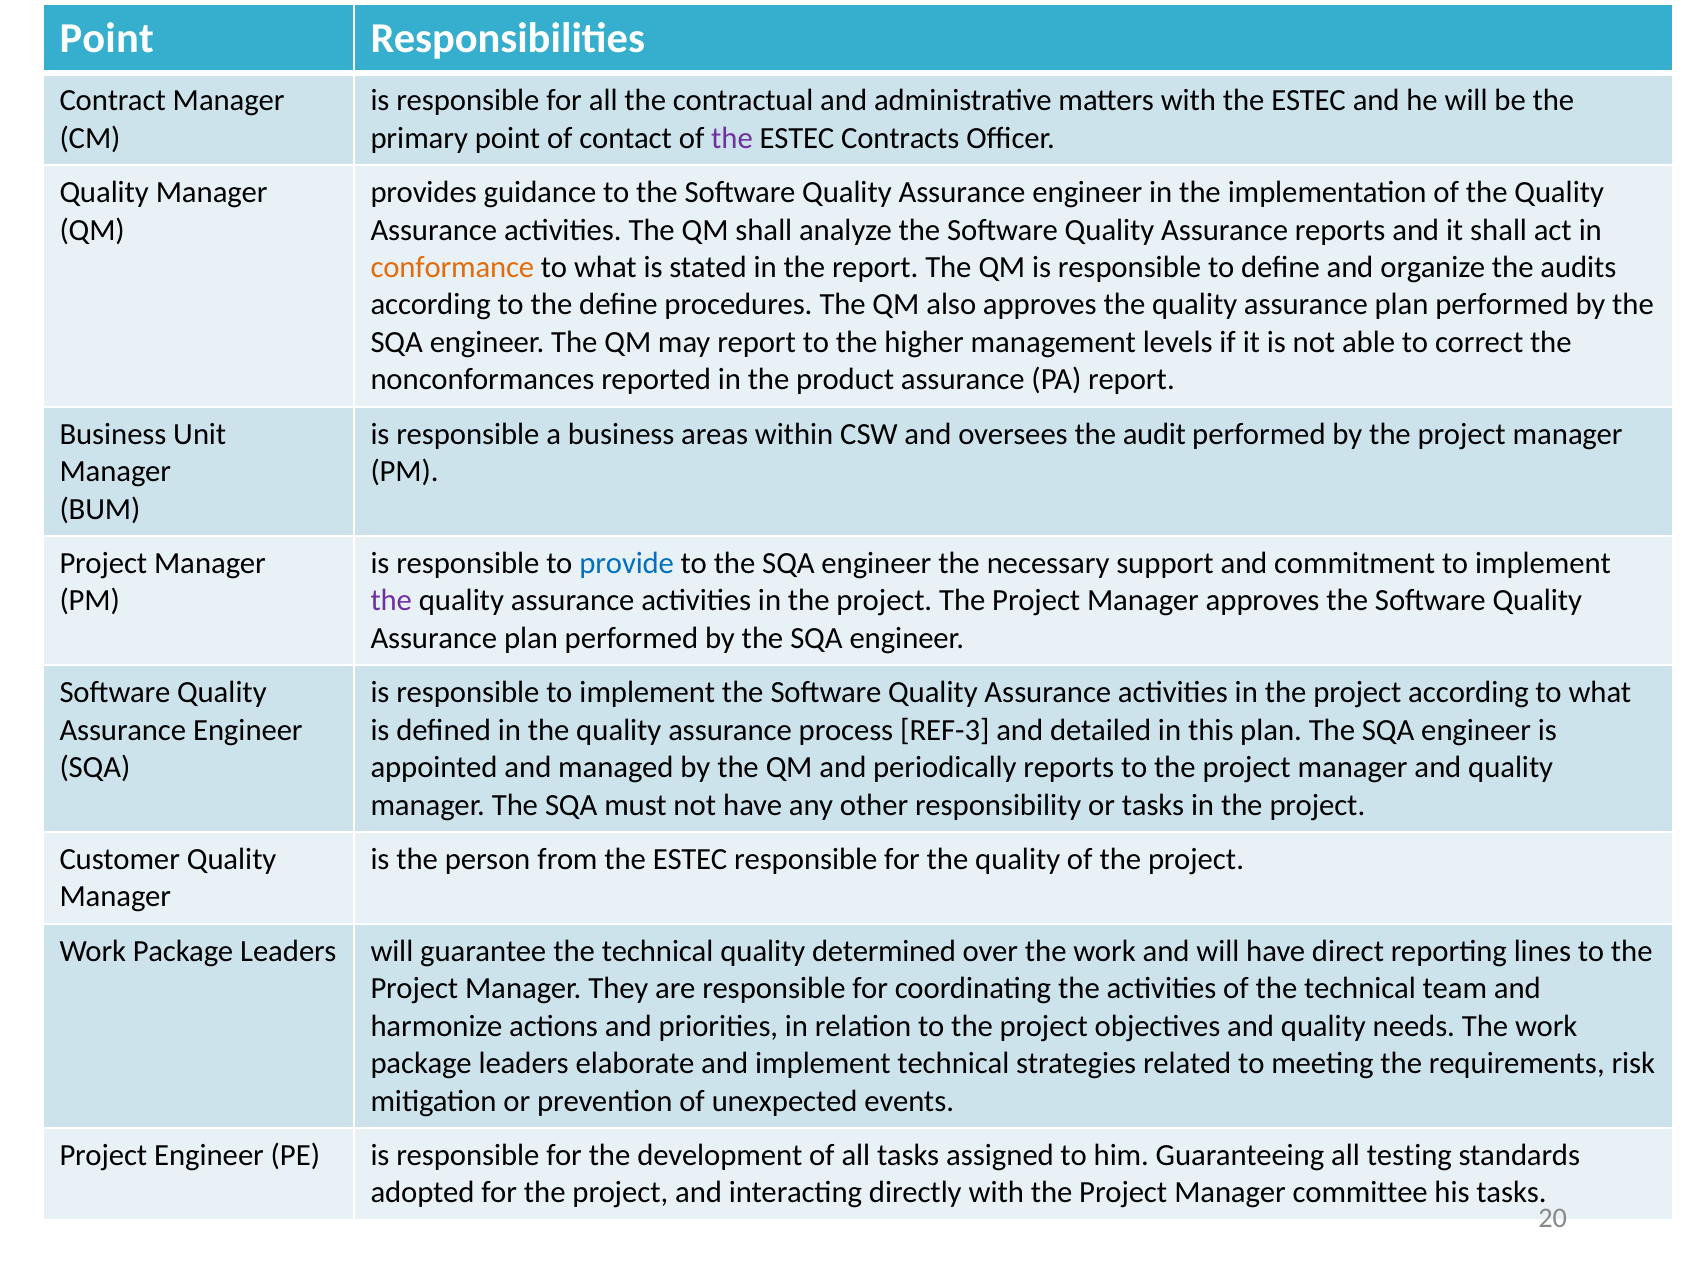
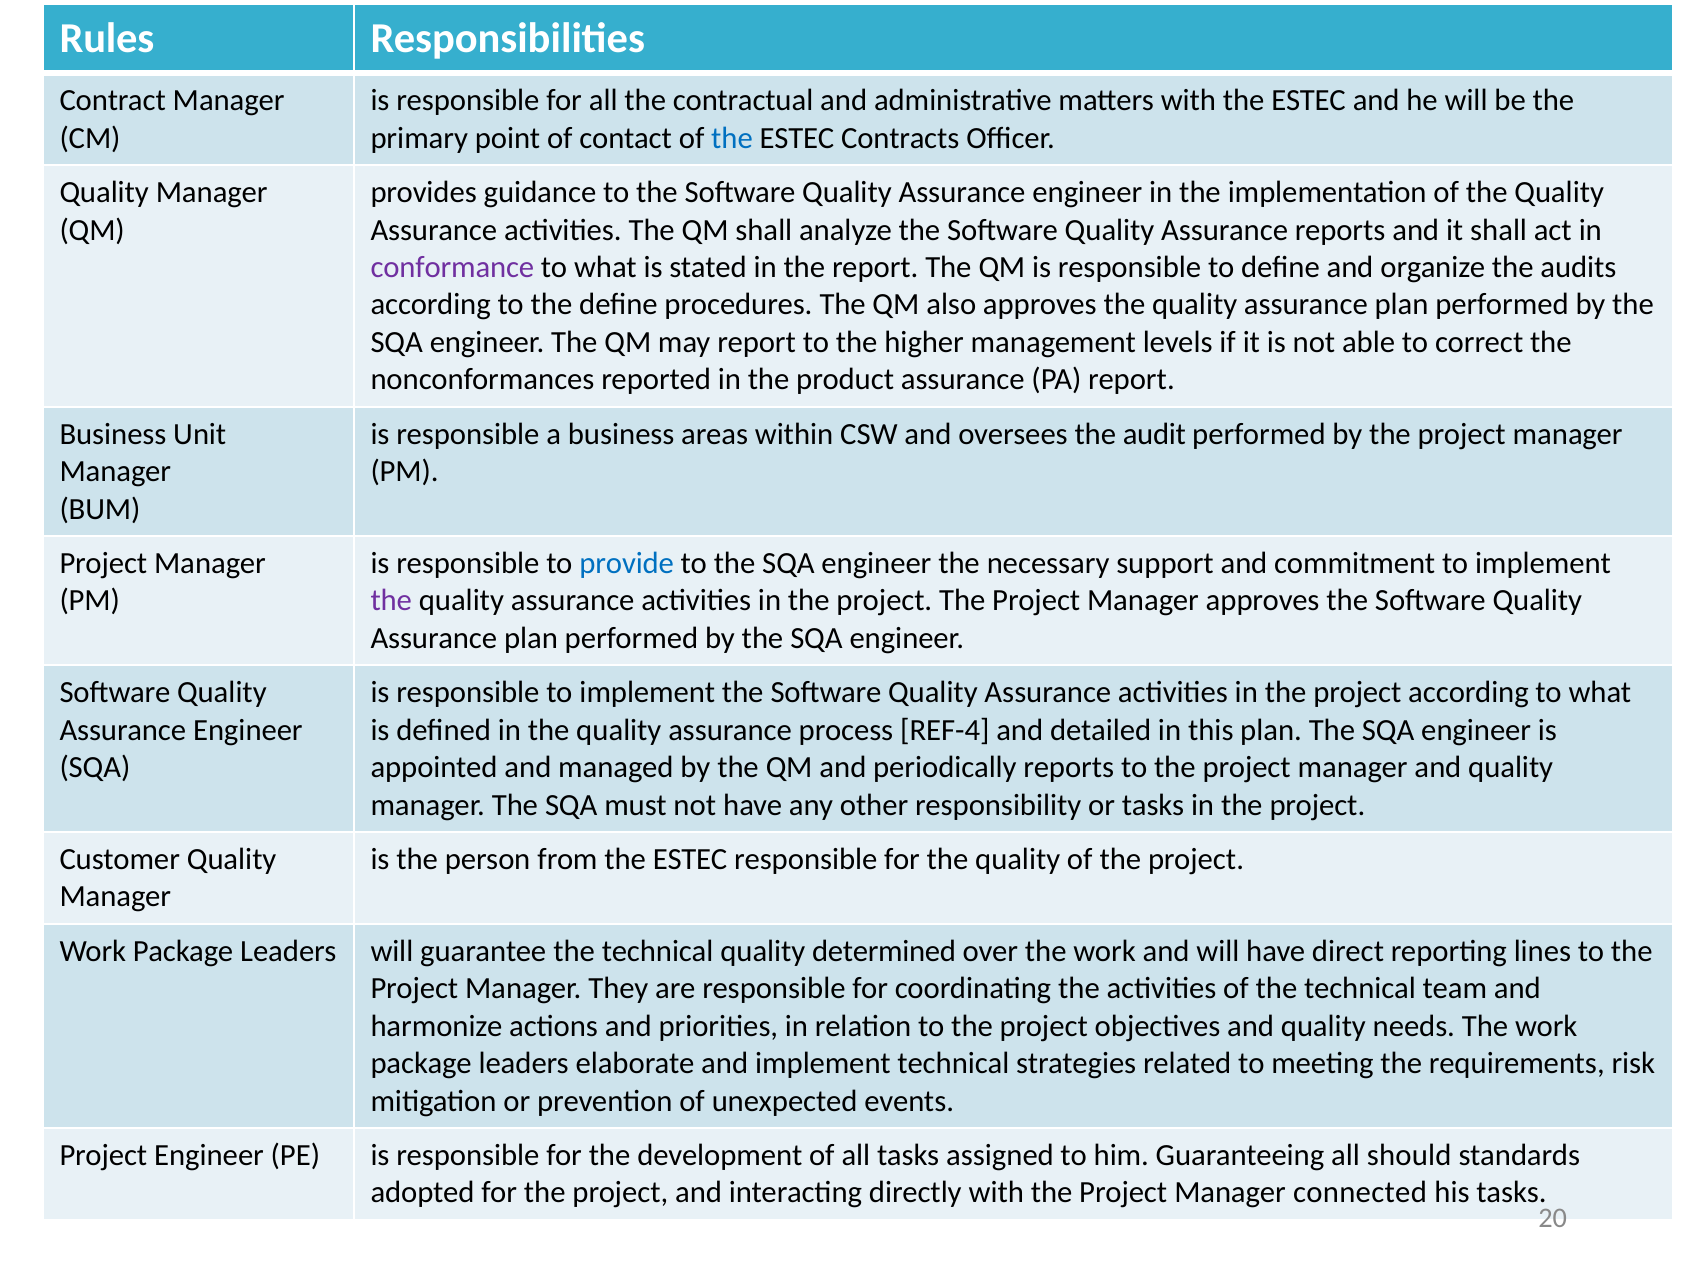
Point at (107, 38): Point -> Rules
the at (732, 138) colour: purple -> blue
conformance colour: orange -> purple
REF-3: REF-3 -> REF-4
testing: testing -> should
committee: committee -> connected
